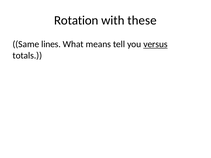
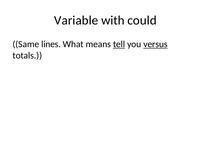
Rotation: Rotation -> Variable
these: these -> could
tell underline: none -> present
